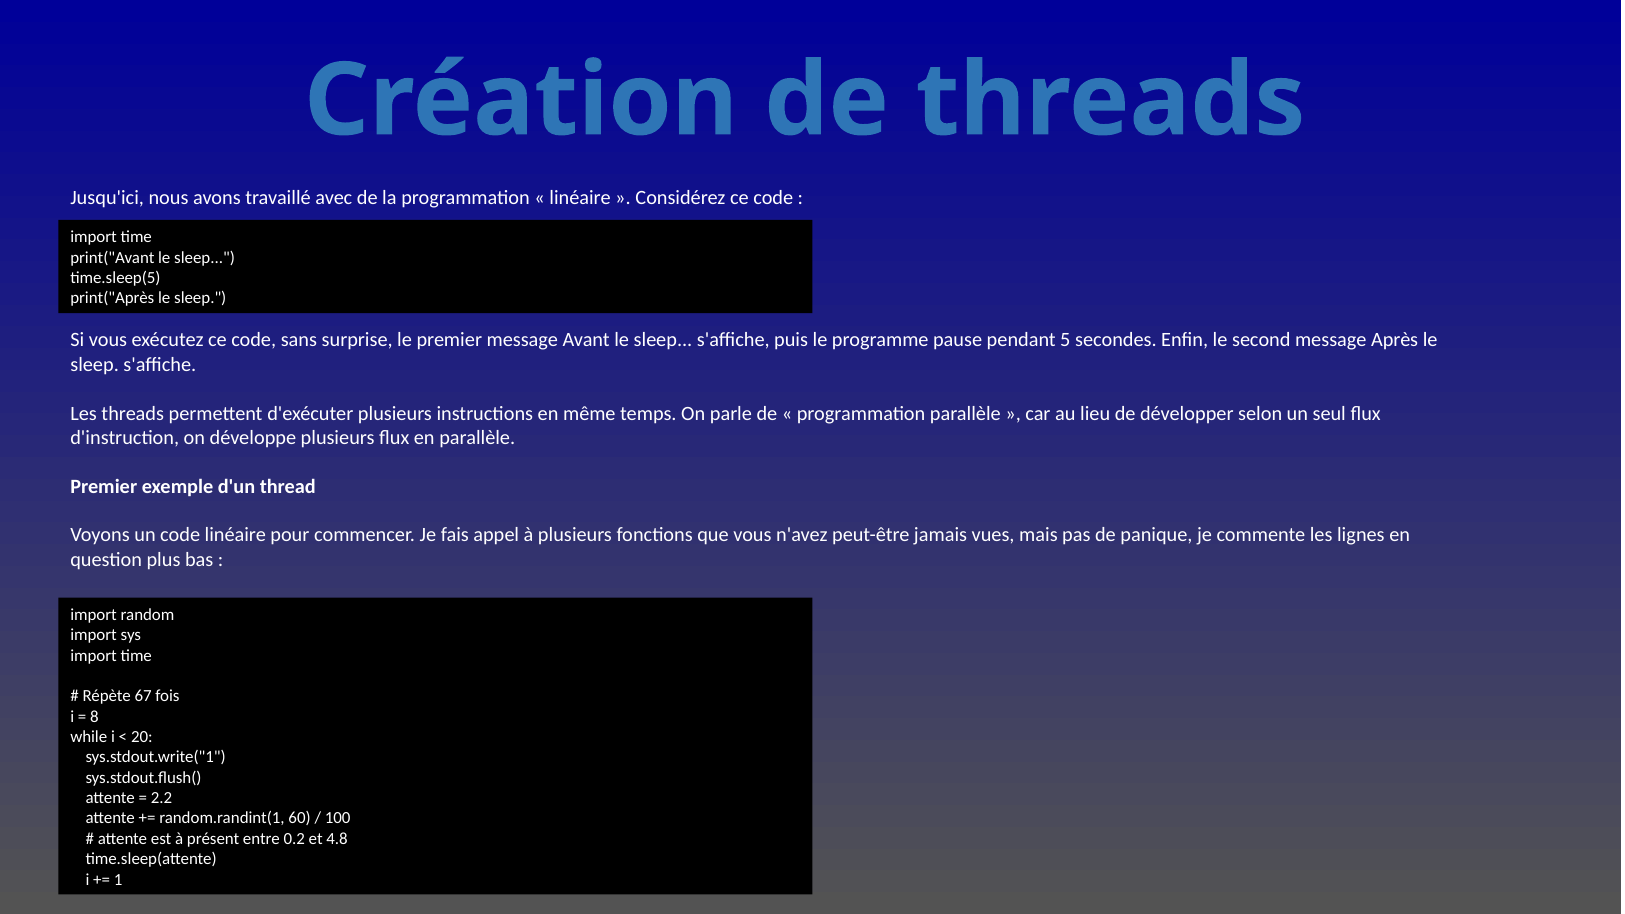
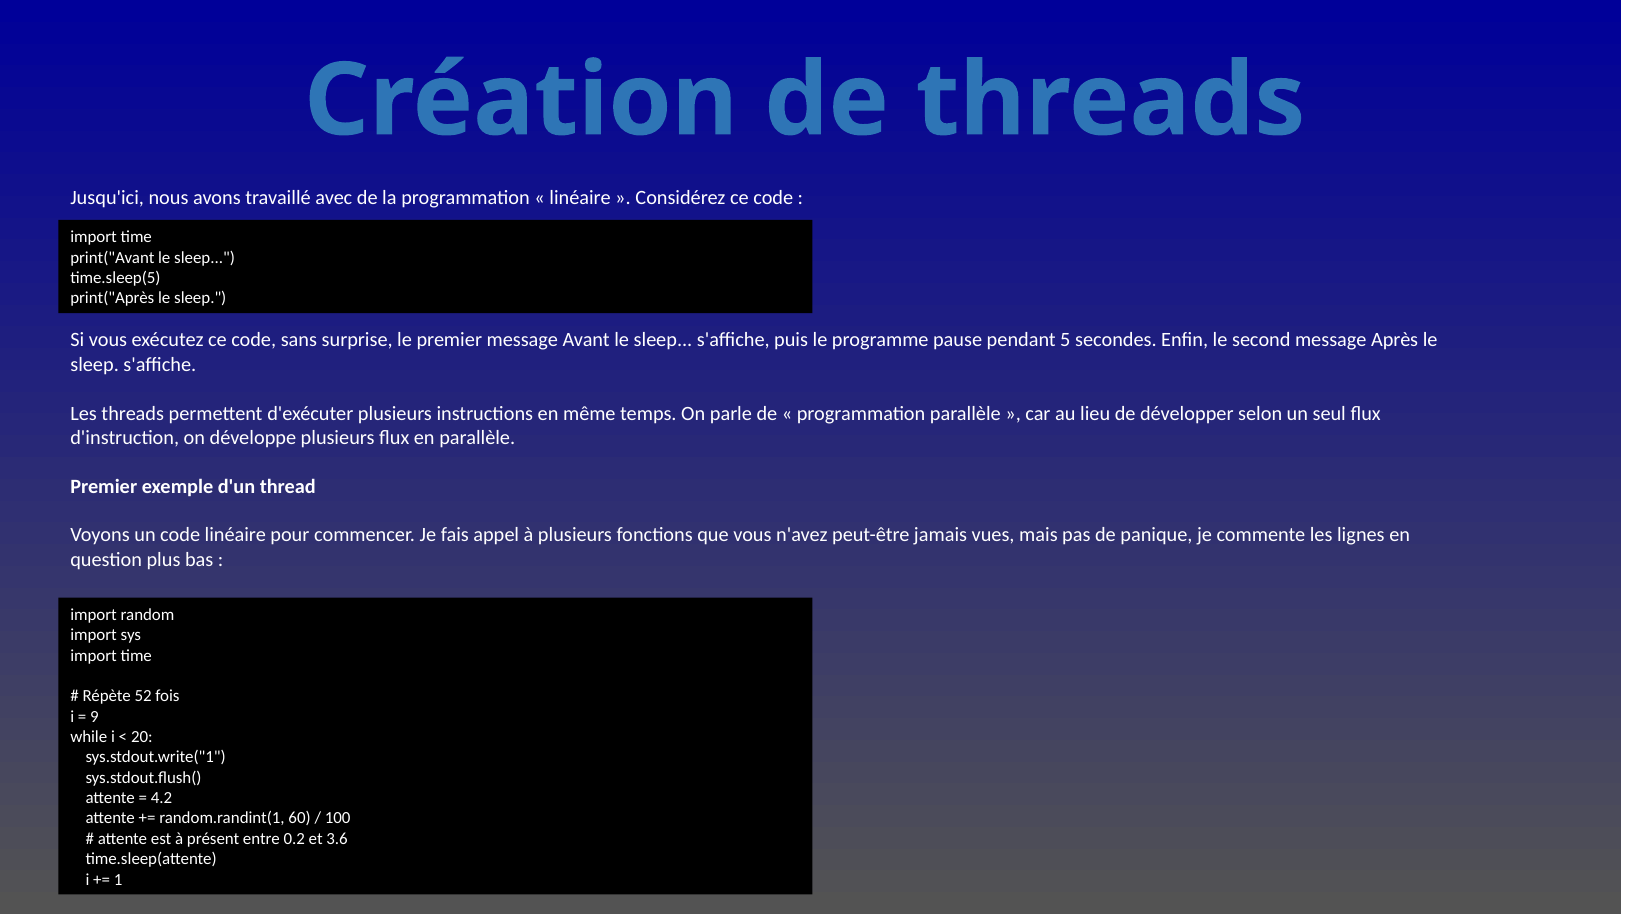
67: 67 -> 52
8: 8 -> 9
2.2: 2.2 -> 4.2
4.8: 4.8 -> 3.6
